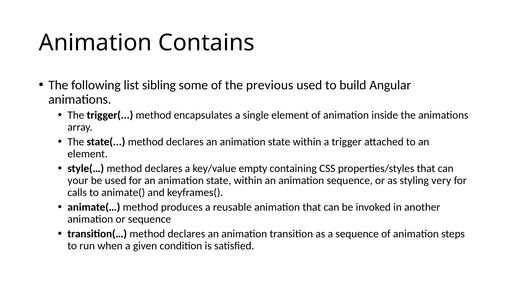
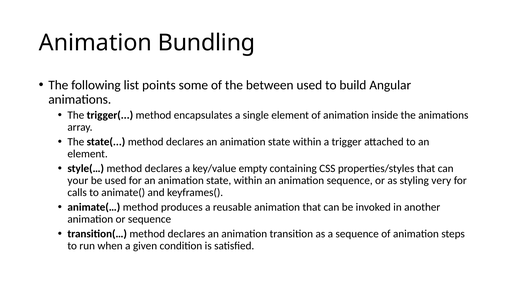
Contains: Contains -> Bundling
sibling: sibling -> points
previous: previous -> between
